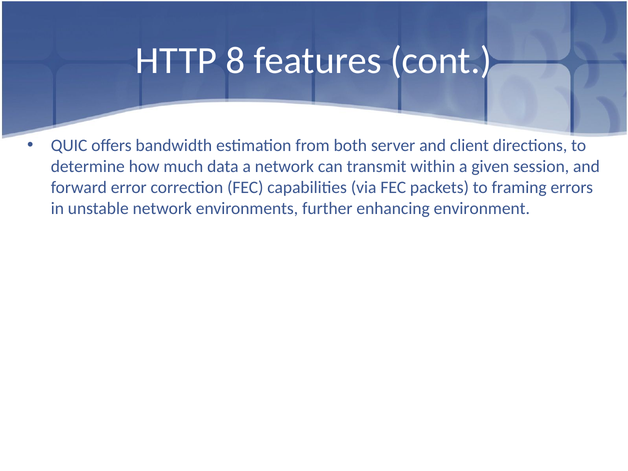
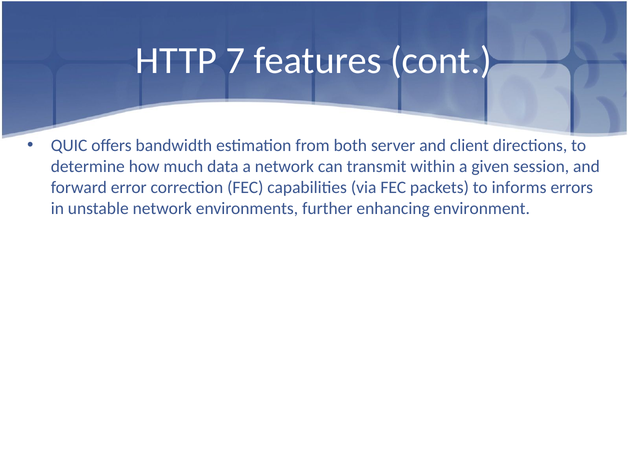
8: 8 -> 7
framing: framing -> informs
